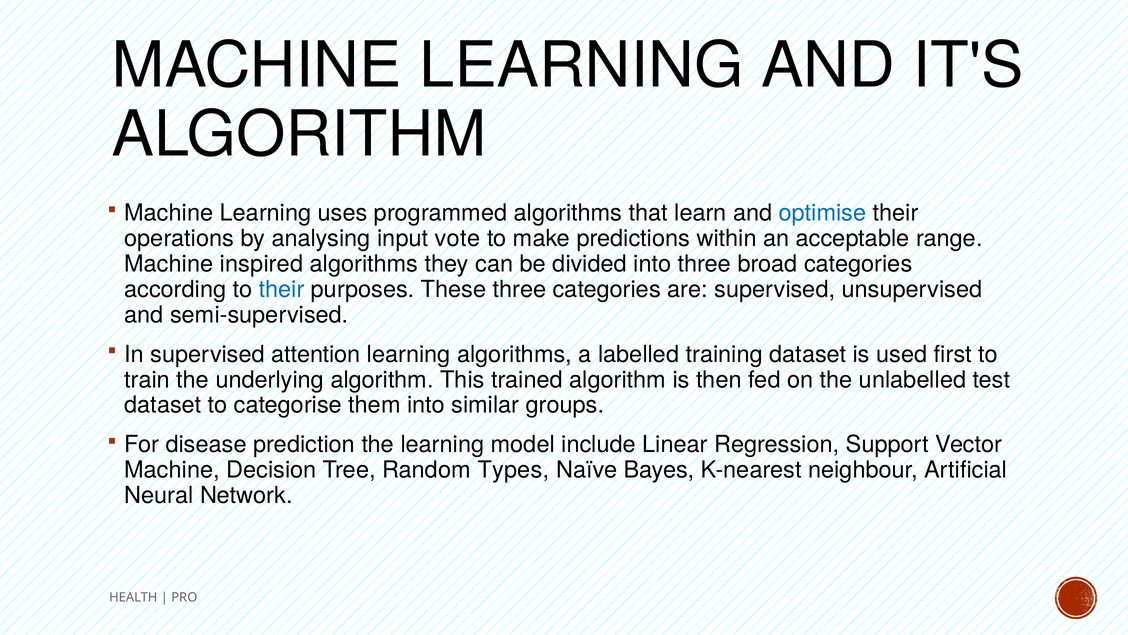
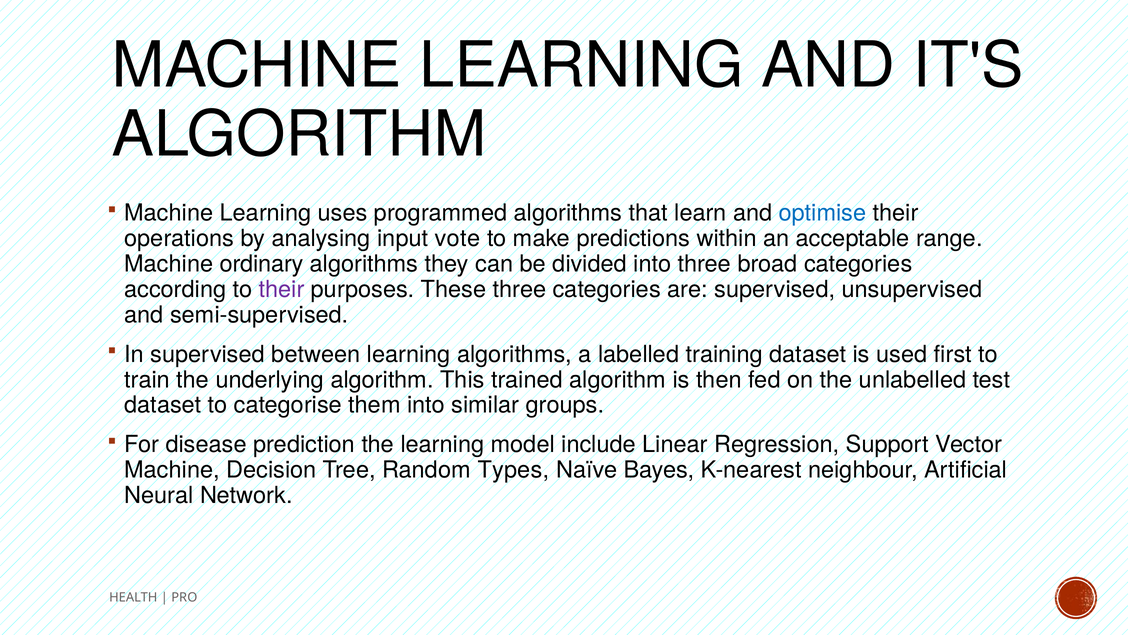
inspired: inspired -> ordinary
their at (282, 289) colour: blue -> purple
attention: attention -> between
